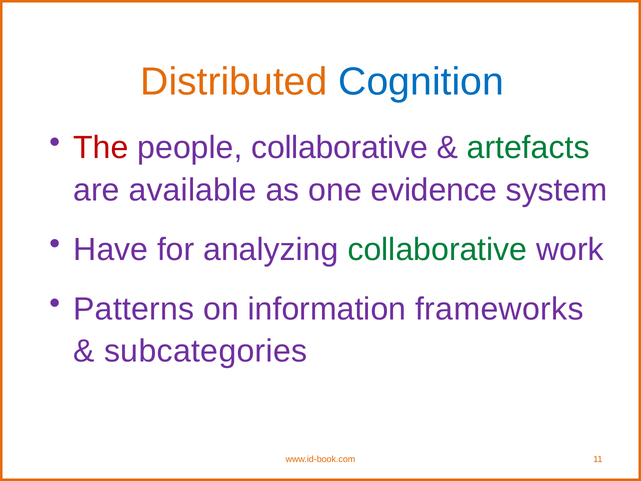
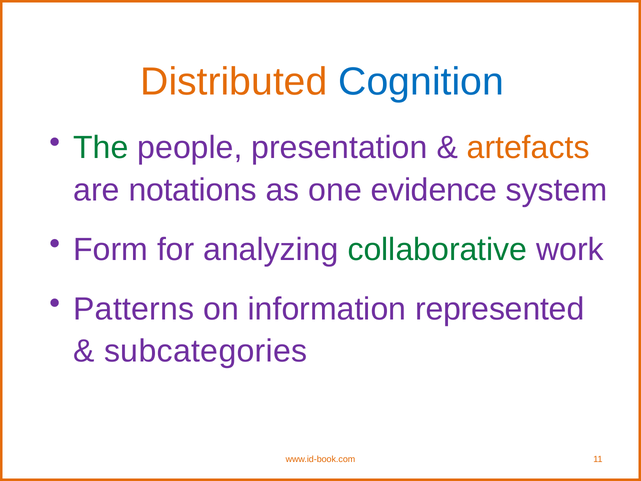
The colour: red -> green
people collaborative: collaborative -> presentation
artefacts colour: green -> orange
available: available -> notations
Have: Have -> Form
frameworks: frameworks -> represented
